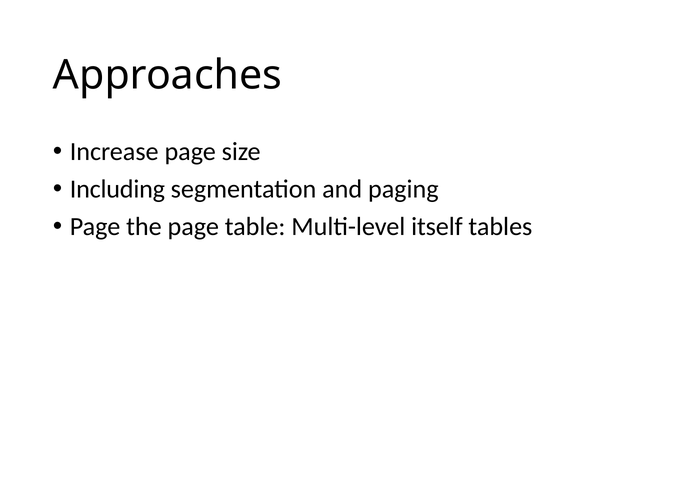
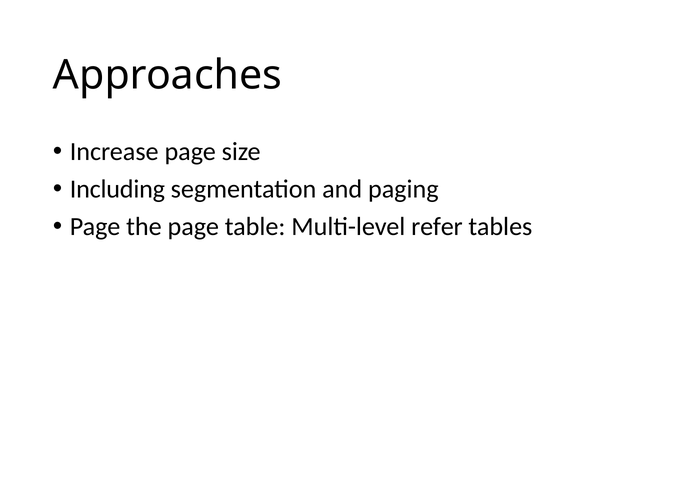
itself: itself -> refer
